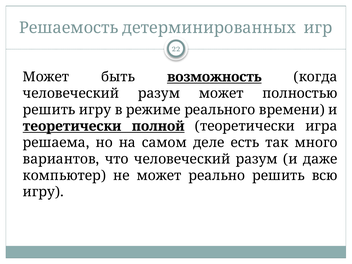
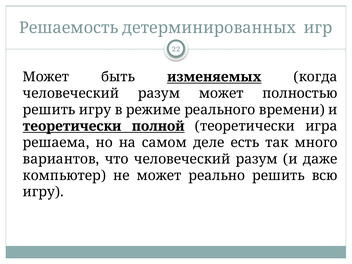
возможность: возможность -> изменяемых
